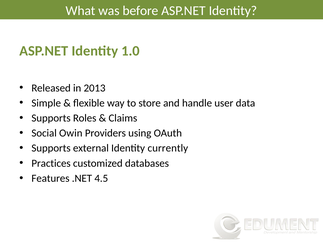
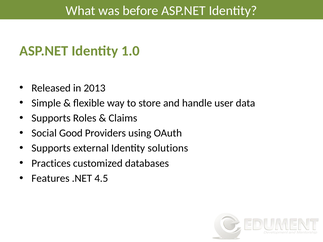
Owin: Owin -> Good
currently: currently -> solutions
